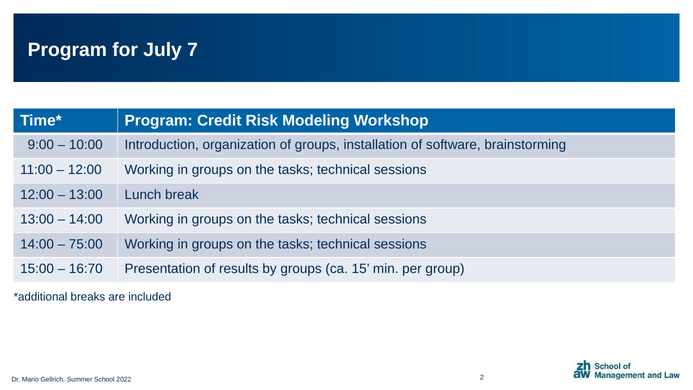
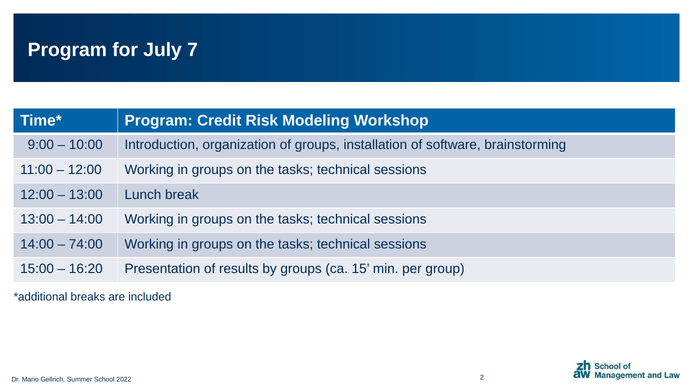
75:00: 75:00 -> 74:00
16:70: 16:70 -> 16:20
